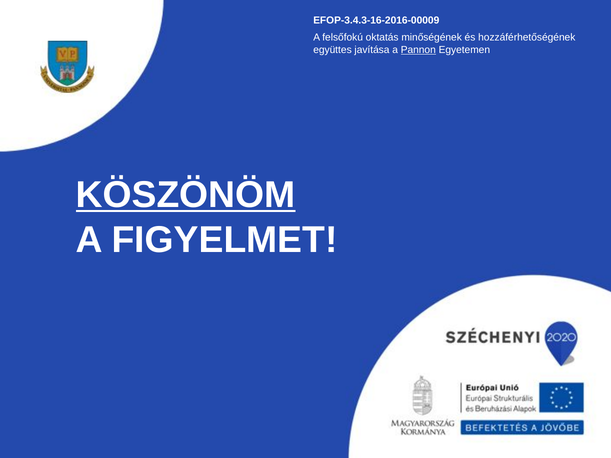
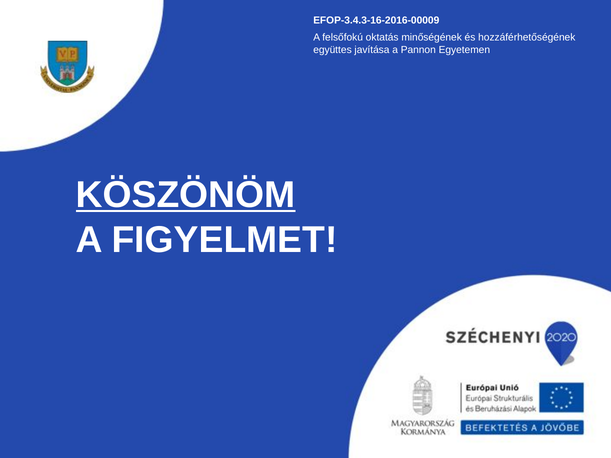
Pannon underline: present -> none
